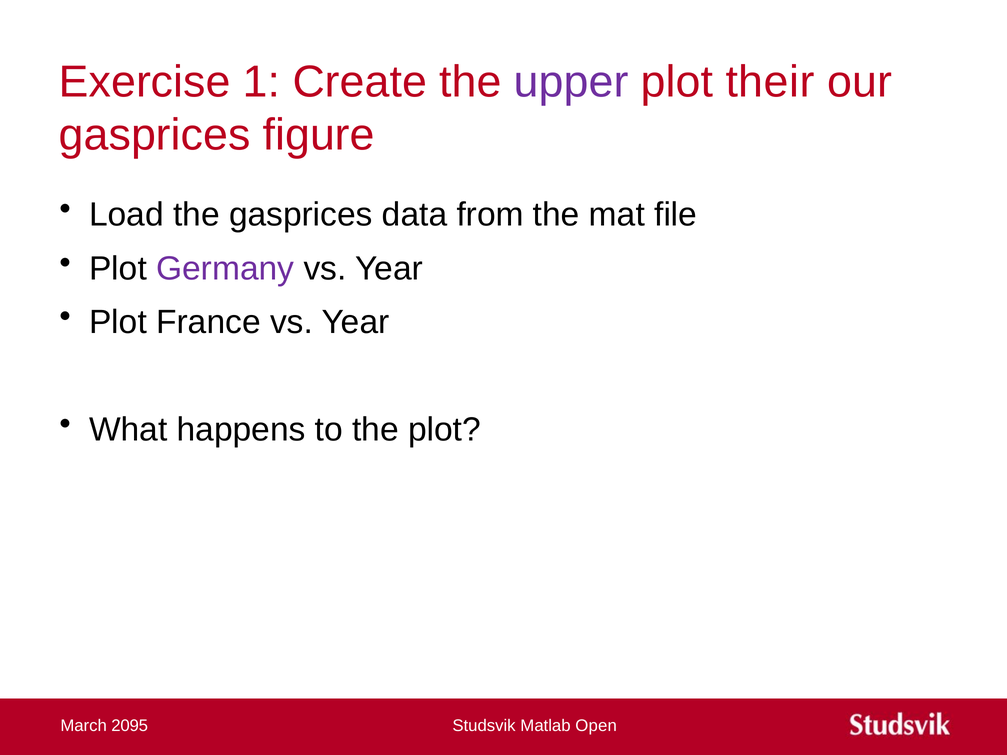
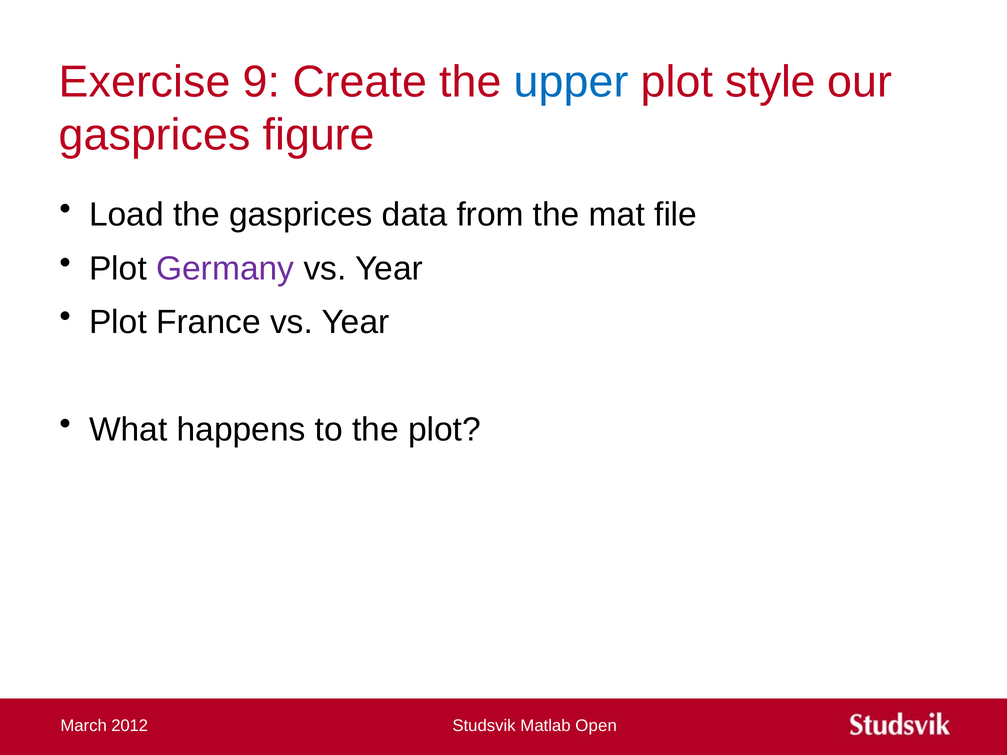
1: 1 -> 9
upper colour: purple -> blue
their: their -> style
2095: 2095 -> 2012
